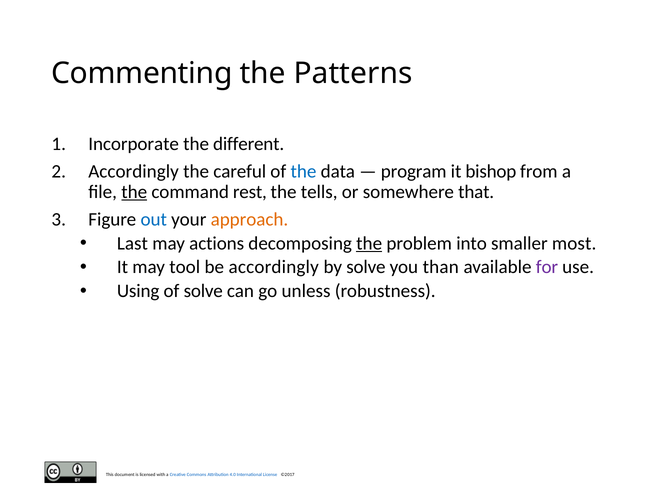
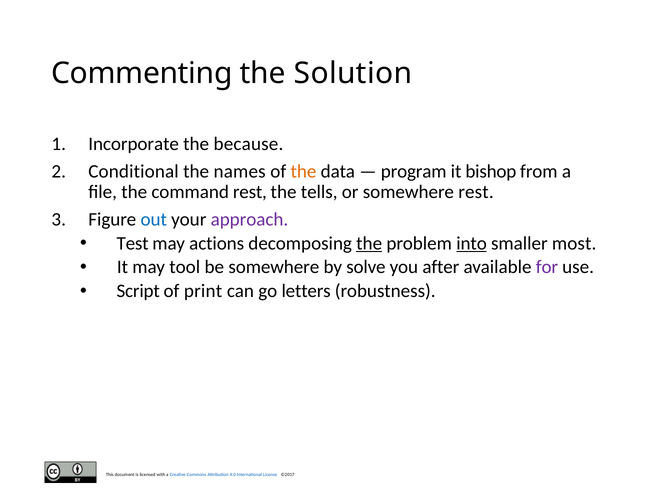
Patterns: Patterns -> Solution
different: different -> because
Accordingly at (134, 171): Accordingly -> Conditional
careful: careful -> names
the at (303, 171) colour: blue -> orange
the at (134, 192) underline: present -> none
somewhere that: that -> rest
approach colour: orange -> purple
Last: Last -> Test
into underline: none -> present
be accordingly: accordingly -> somewhere
than: than -> after
Using: Using -> Script
of solve: solve -> print
unless: unless -> letters
